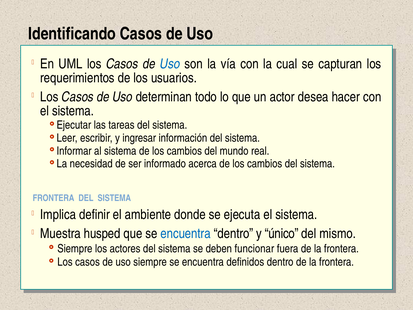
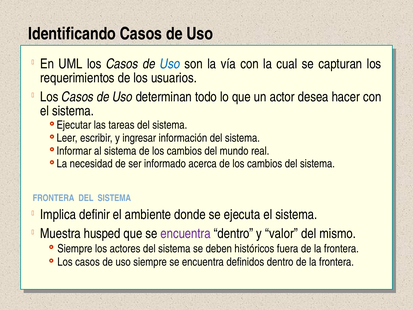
encuentra at (186, 233) colour: blue -> purple
único: único -> valor
funcionar: funcionar -> históricos
